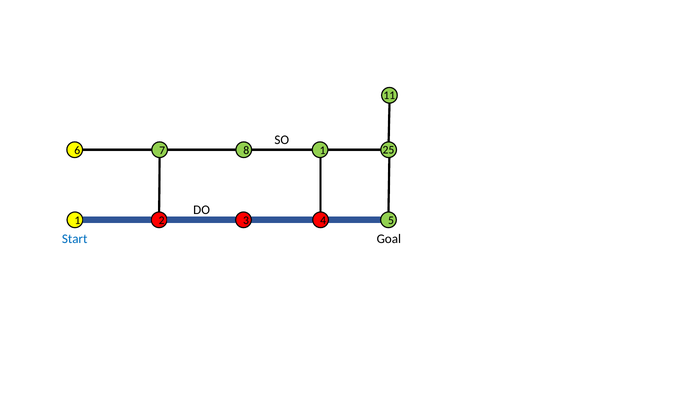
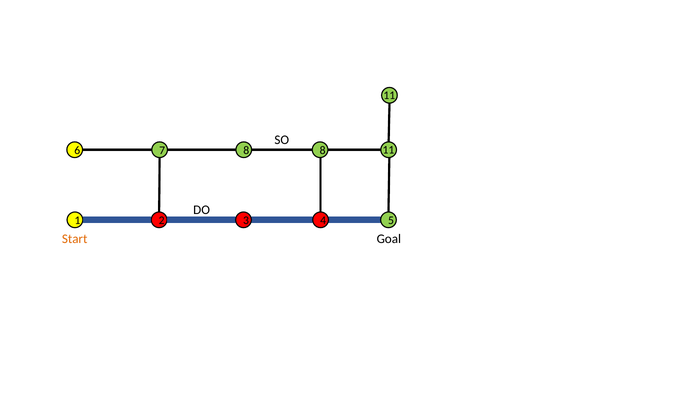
8 1: 1 -> 8
6 25: 25 -> 11
Start colour: blue -> orange
